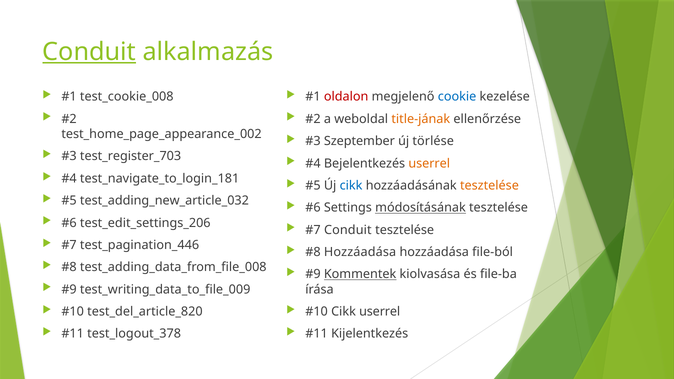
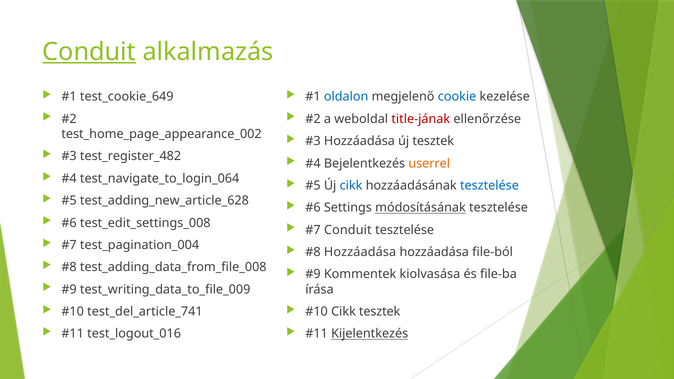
test_cookie_008: test_cookie_008 -> test_cookie_649
oldalon colour: red -> blue
title-jának colour: orange -> red
Szeptember at (359, 141): Szeptember -> Hozzáadása
új törlése: törlése -> tesztek
test_register_703: test_register_703 -> test_register_482
test_navigate_to_login_181: test_navigate_to_login_181 -> test_navigate_to_login_064
tesztelése at (489, 186) colour: orange -> blue
test_adding_new_article_032: test_adding_new_article_032 -> test_adding_new_article_628
test_edit_settings_206: test_edit_settings_206 -> test_edit_settings_008
test_pagination_446: test_pagination_446 -> test_pagination_004
Kommentek underline: present -> none
test_del_article_820: test_del_article_820 -> test_del_article_741
Cikk userrel: userrel -> tesztek
test_logout_378: test_logout_378 -> test_logout_016
Kijelentkezés underline: none -> present
